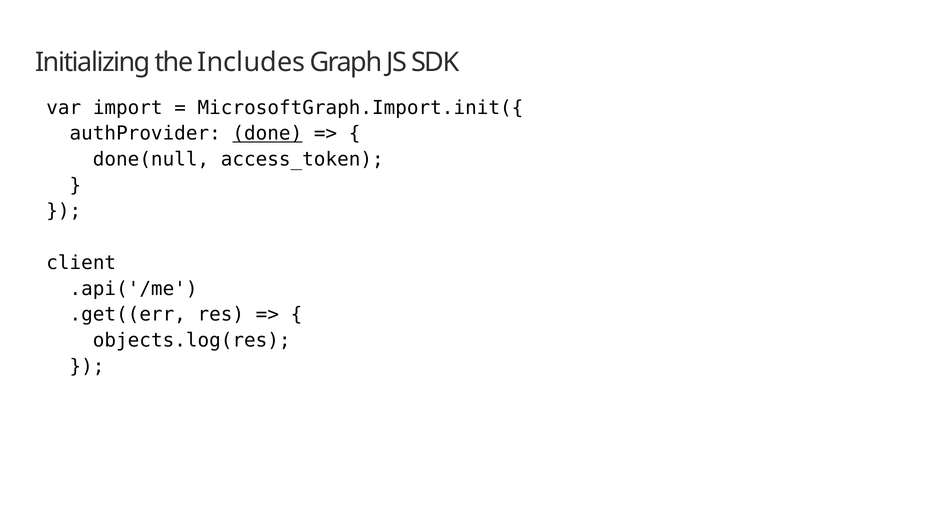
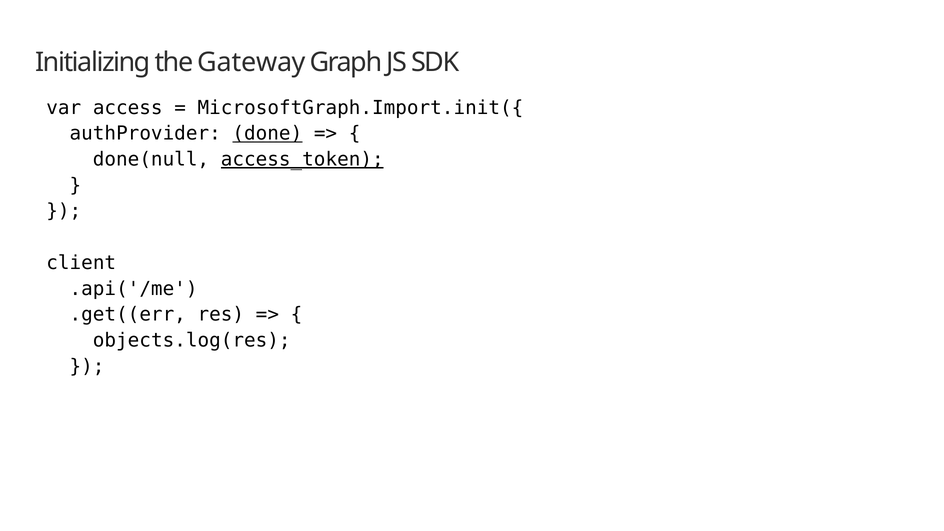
Includes: Includes -> Gateway
import: import -> access
access_token underline: none -> present
